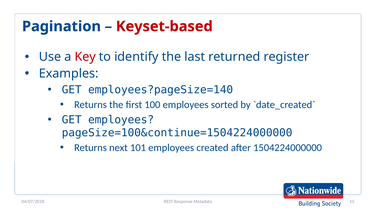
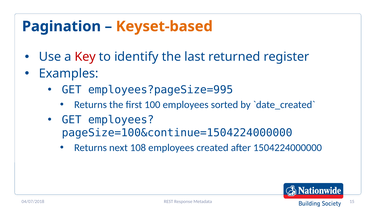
Keyset-based colour: red -> orange
employees?pageSize=140: employees?pageSize=140 -> employees?pageSize=995
101: 101 -> 108
